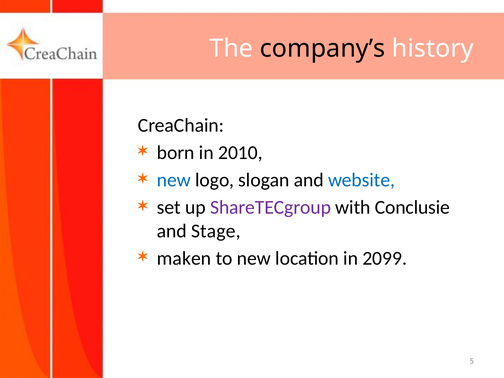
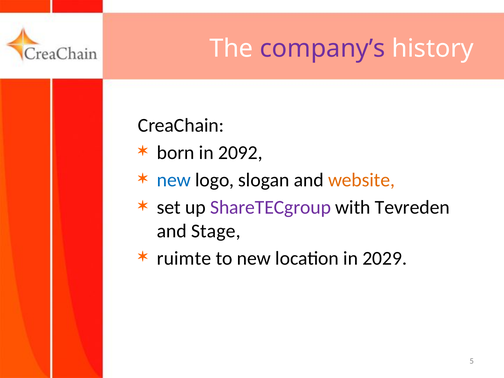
company’s colour: black -> purple
2010: 2010 -> 2092
website colour: blue -> orange
Conclusie: Conclusie -> Tevreden
maken: maken -> ruimte
2099: 2099 -> 2029
